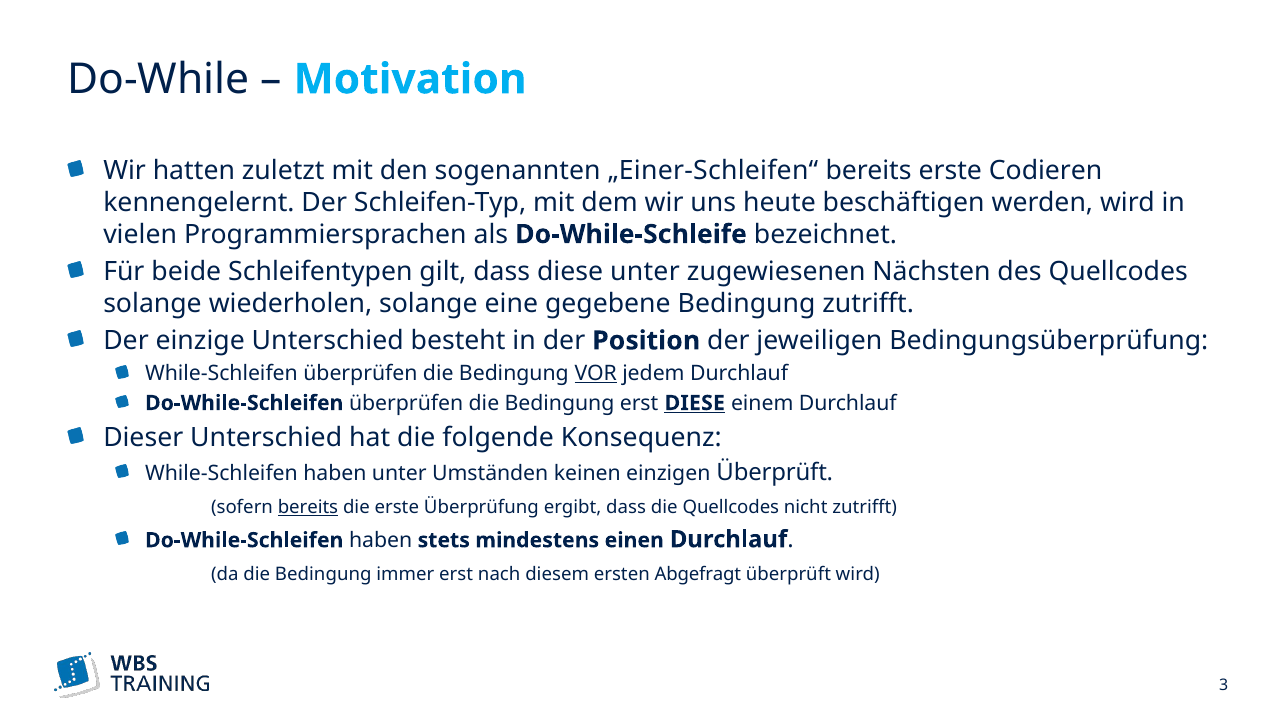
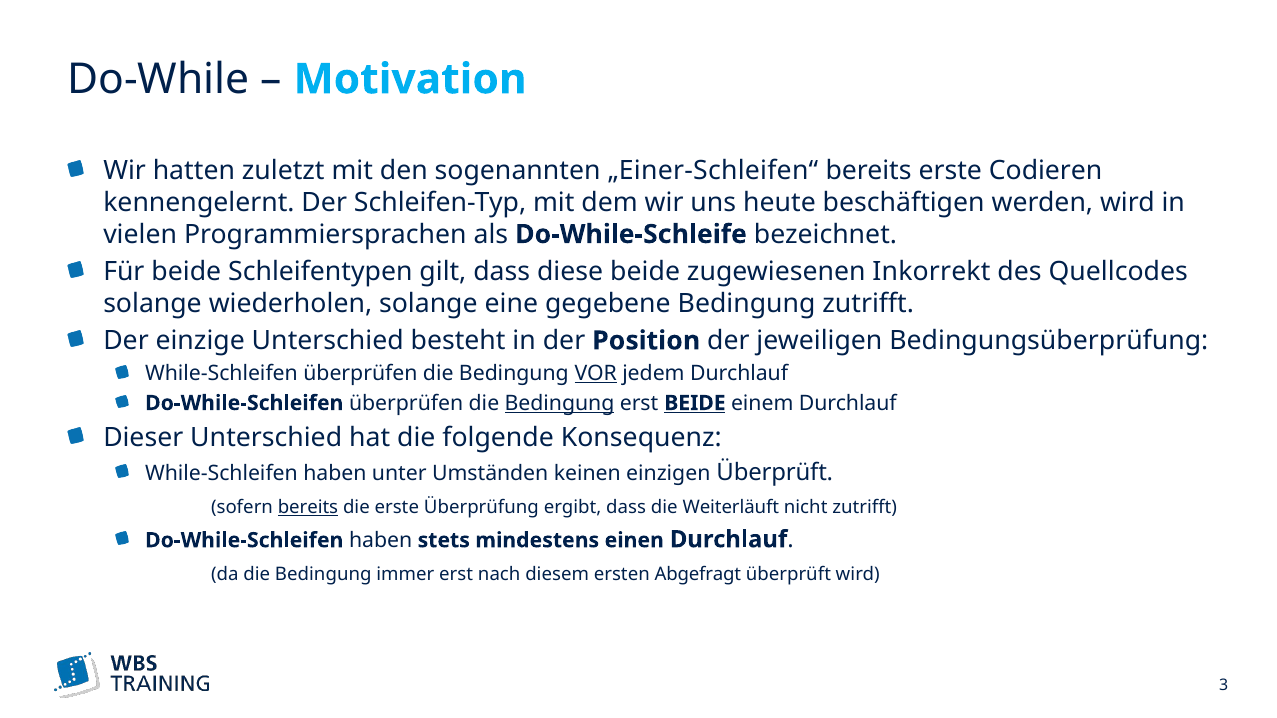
diese unter: unter -> beide
Nächsten: Nächsten -> Inkorrekt
Bedingung at (560, 403) underline: none -> present
erst DIESE: DIESE -> BEIDE
die Quellcodes: Quellcodes -> Weiterläuft
